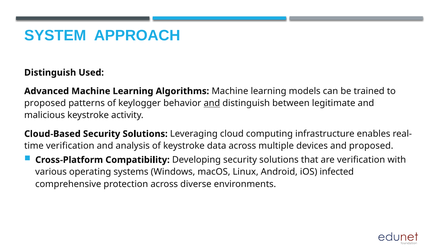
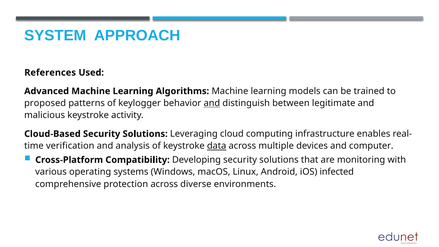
Distinguish at (50, 73): Distinguish -> References
data underline: none -> present
and proposed: proposed -> computer
are verification: verification -> monitoring
